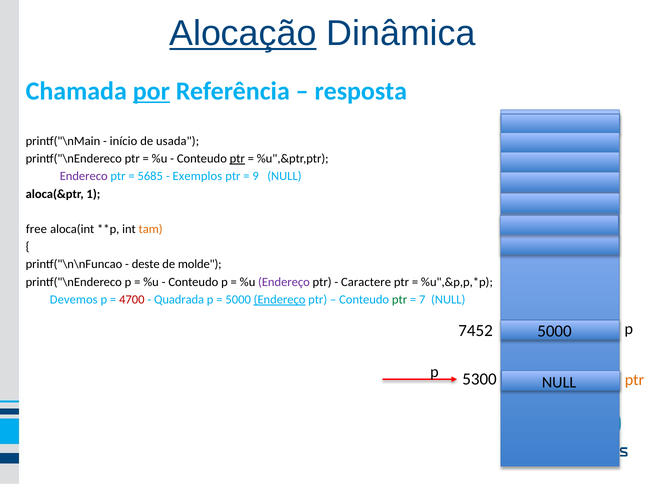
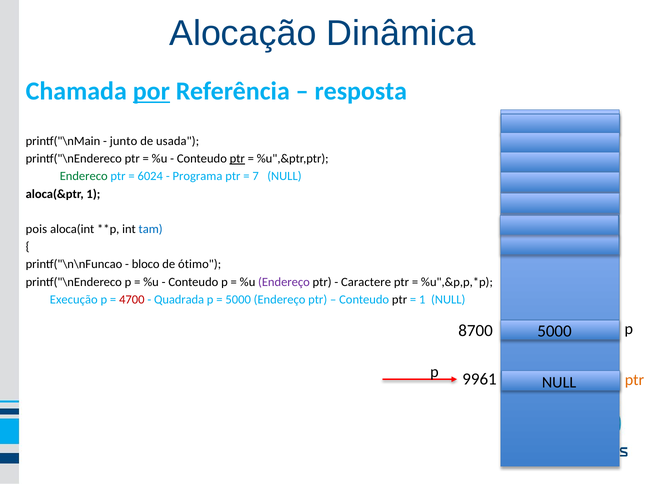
Alocação underline: present -> none
início: início -> junto
Endereco colour: purple -> green
5685: 5685 -> 6024
Exemplos: Exemplos -> Programa
9: 9 -> 7
free: free -> pois
tam colour: orange -> blue
deste: deste -> bloco
molde: molde -> ótimo
Devemos: Devemos -> Execução
Endereço at (280, 299) underline: present -> none
ptr at (400, 299) colour: green -> black
7 at (422, 299): 7 -> 1
7452: 7452 -> 8700
5300: 5300 -> 9961
